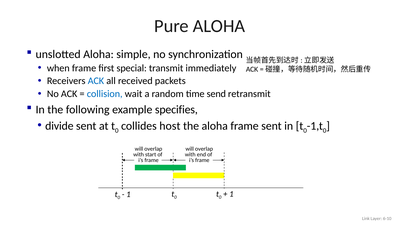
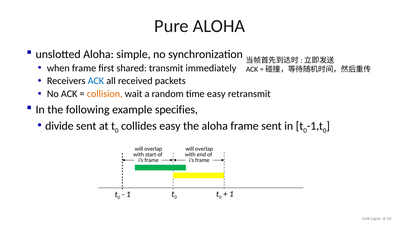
special: special -> shared
collision colour: blue -> orange
time send: send -> easy
collides host: host -> easy
